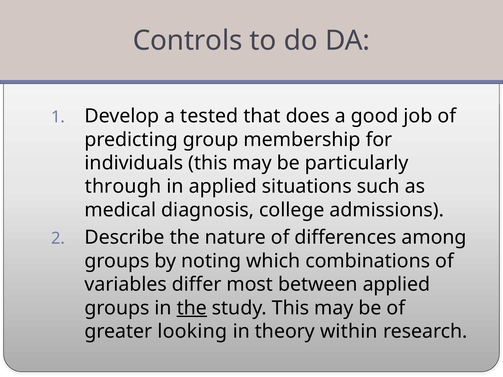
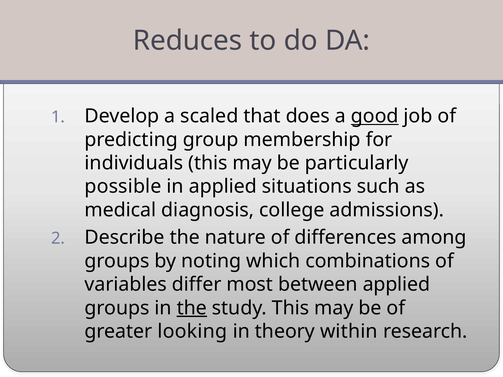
Controls: Controls -> Reduces
tested: tested -> scaled
good underline: none -> present
through: through -> possible
